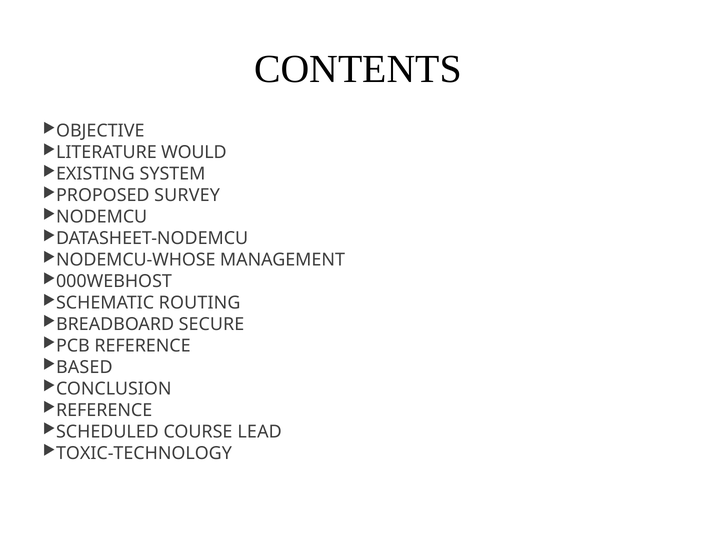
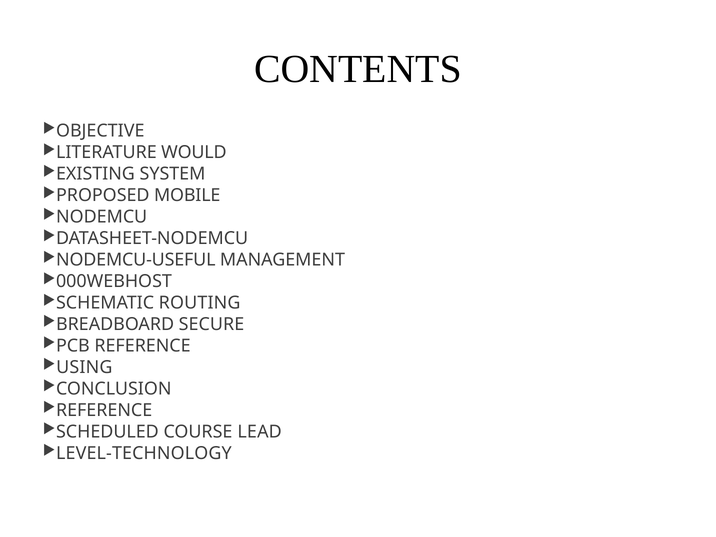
SURVEY: SURVEY -> MOBILE
NODEMCU-WHOSE: NODEMCU-WHOSE -> NODEMCU-USEFUL
BASED: BASED -> USING
TOXIC-TECHNOLOGY: TOXIC-TECHNOLOGY -> LEVEL-TECHNOLOGY
